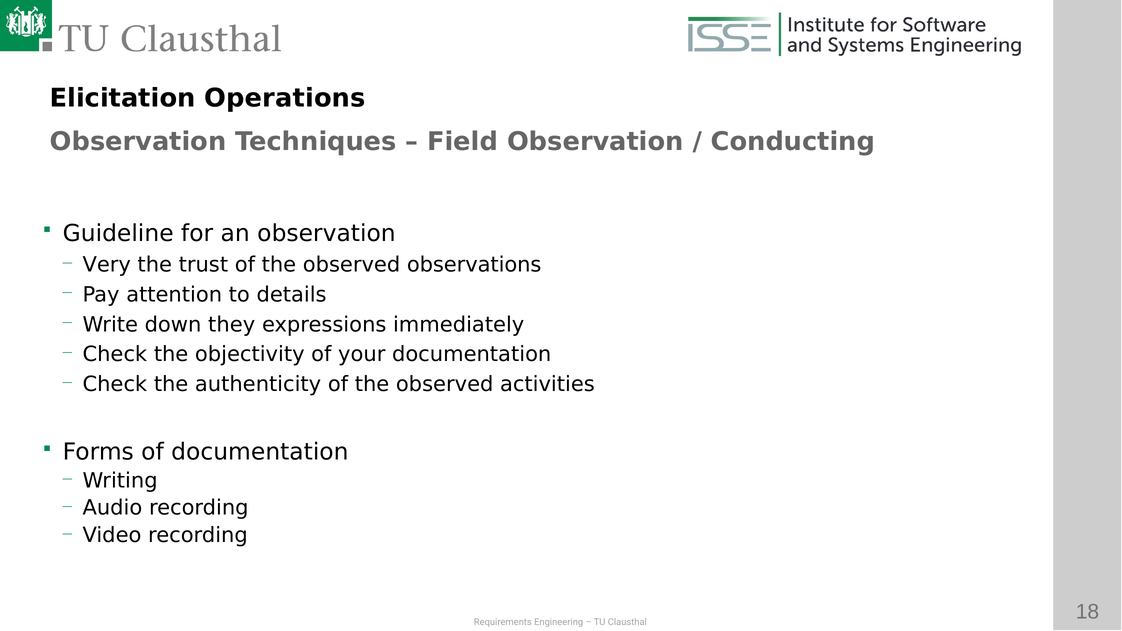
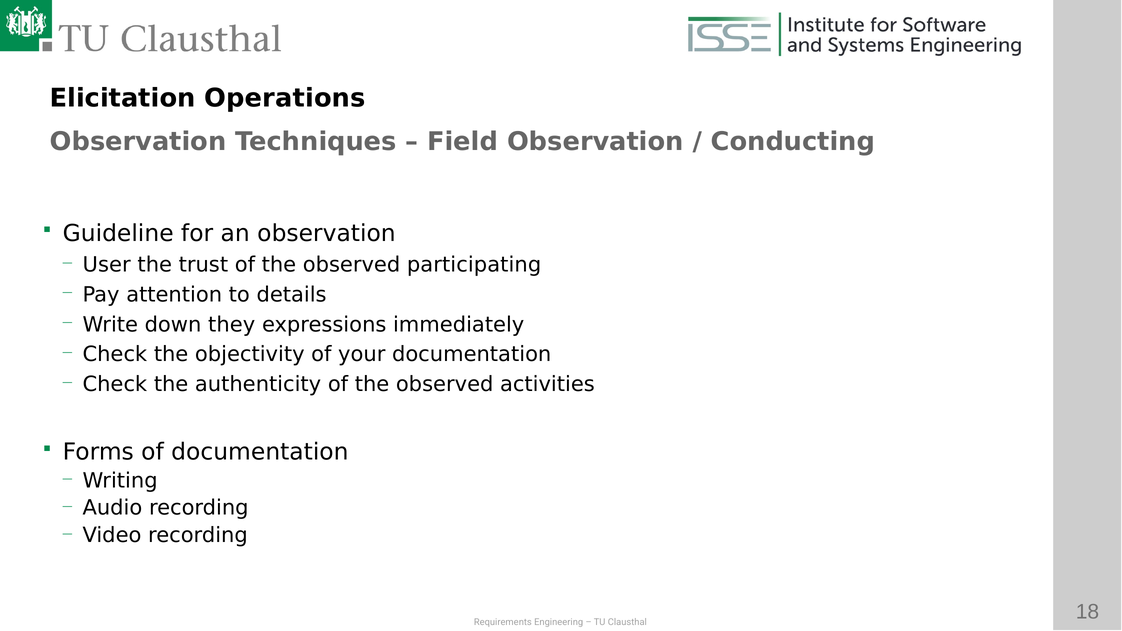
Very: Very -> User
observations: observations -> participating
